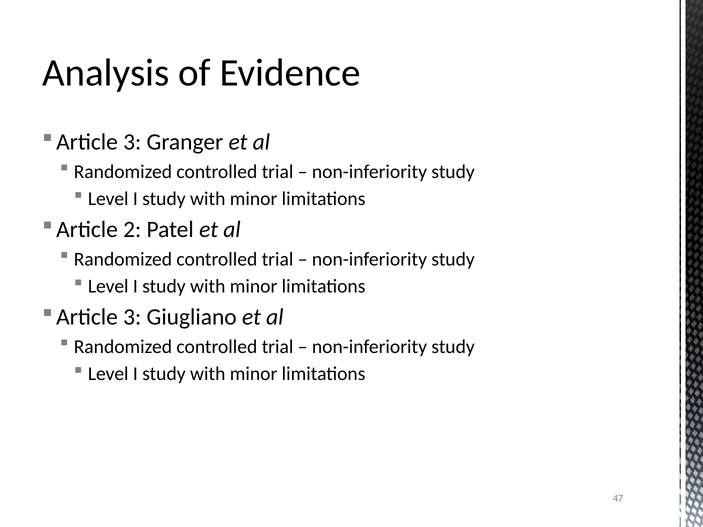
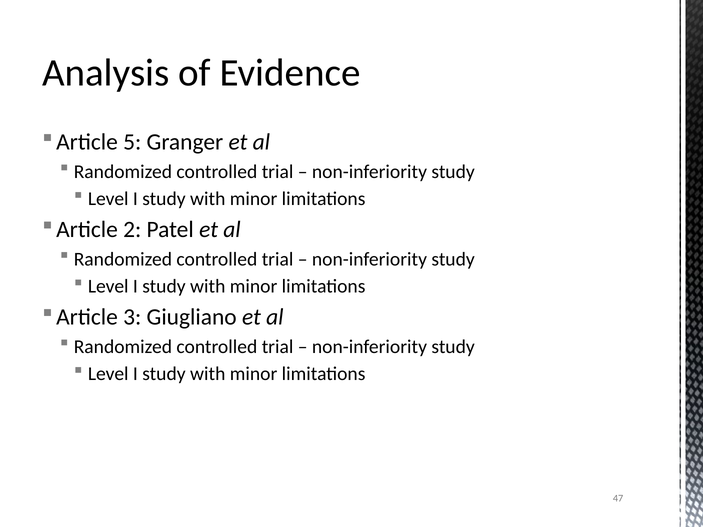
3 at (132, 142): 3 -> 5
